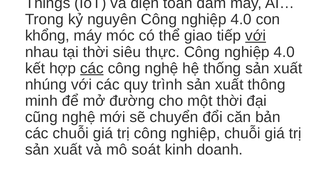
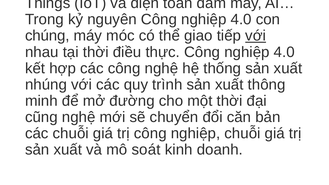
khổng: khổng -> chúng
siêu: siêu -> điều
các at (92, 68) underline: present -> none
